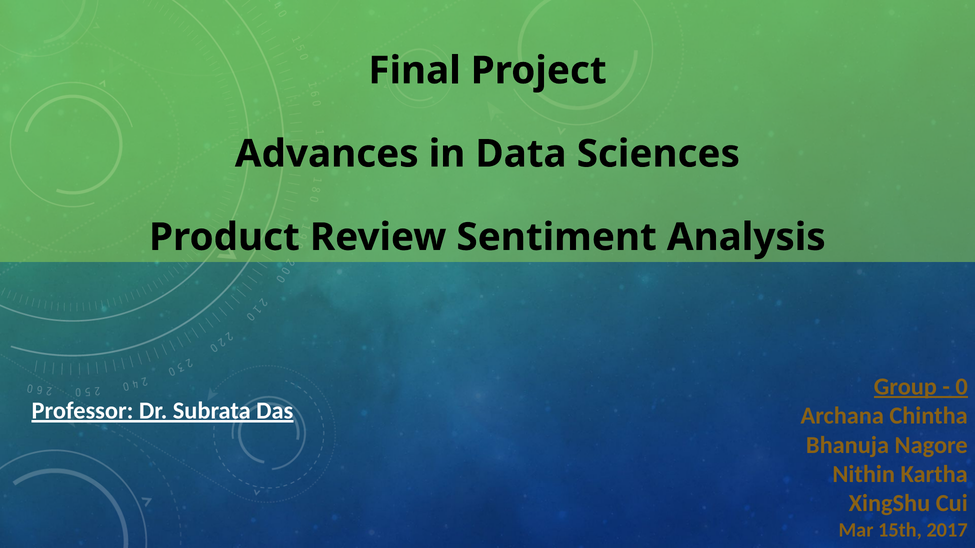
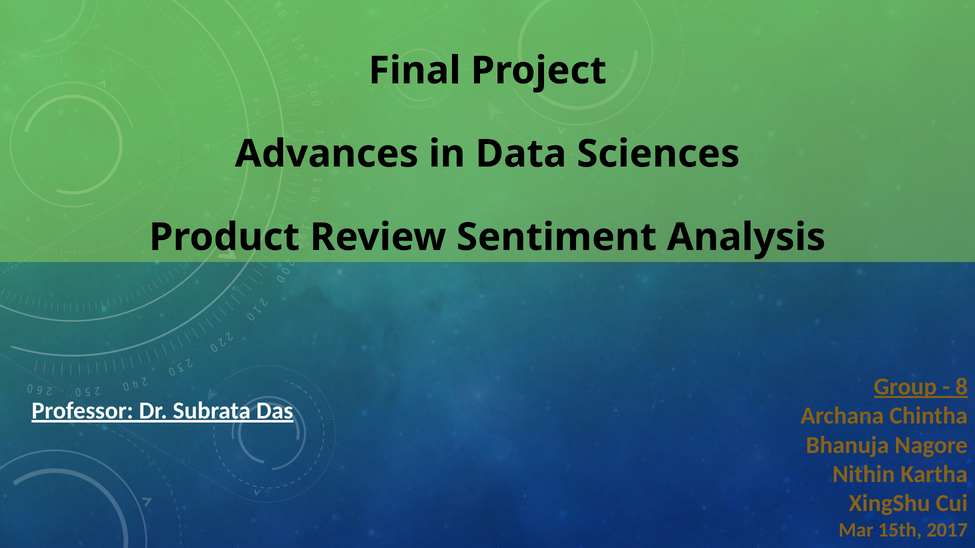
0: 0 -> 8
